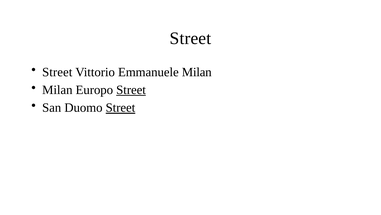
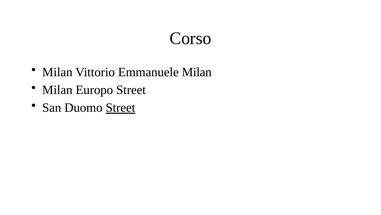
Street at (190, 38): Street -> Corso
Street at (57, 72): Street -> Milan
Street at (131, 90) underline: present -> none
